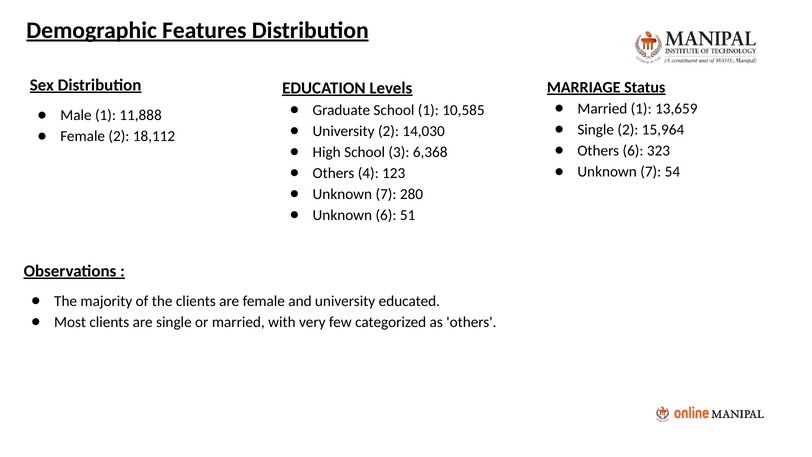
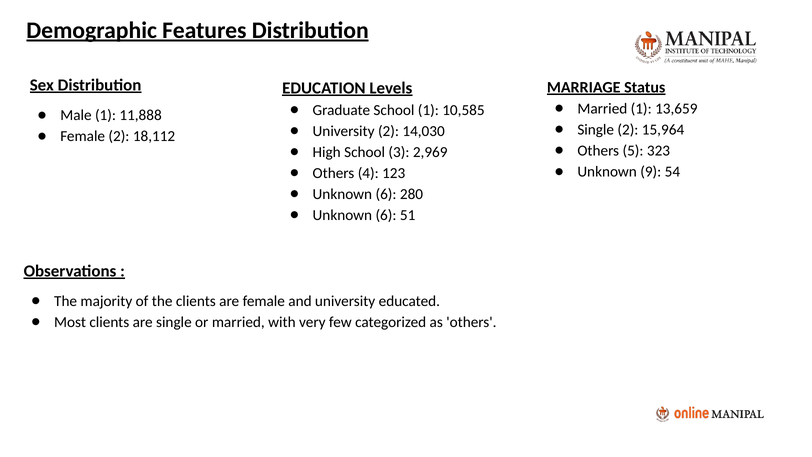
Others 6: 6 -> 5
6,368: 6,368 -> 2,969
7 at (651, 172): 7 -> 9
7 at (386, 194): 7 -> 6
